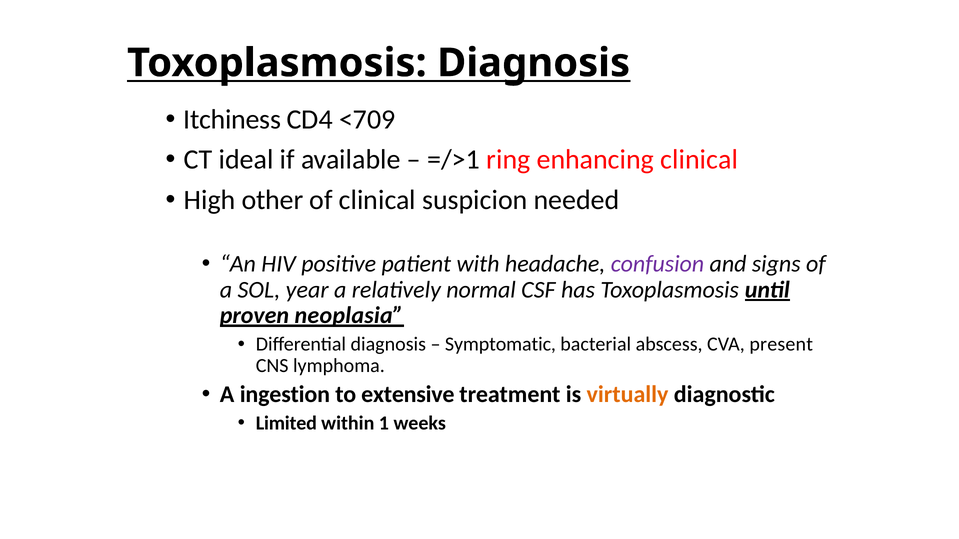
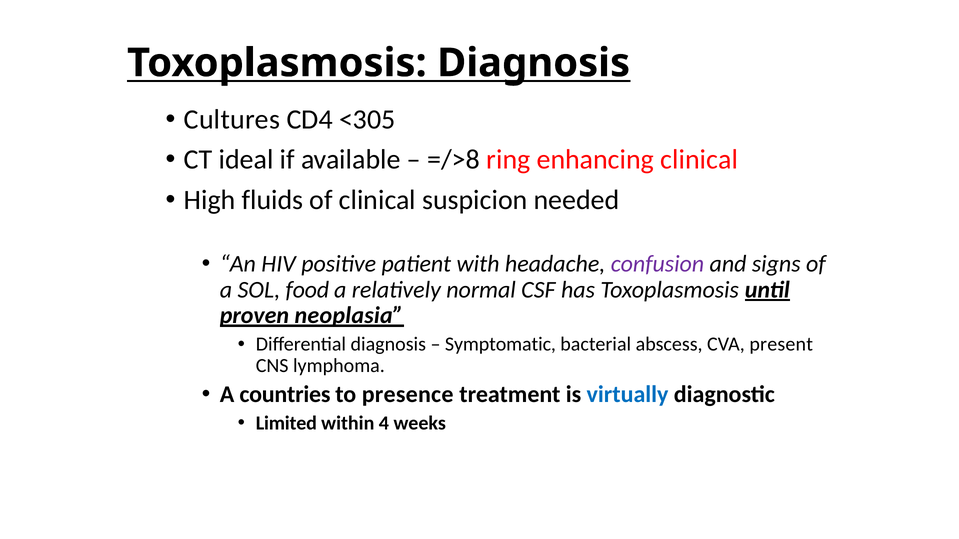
Itchiness: Itchiness -> Cultures
<709: <709 -> <305
=/>1: =/>1 -> =/>8
other: other -> fluids
year: year -> food
ingestion: ingestion -> countries
extensive: extensive -> presence
virtually colour: orange -> blue
1: 1 -> 4
